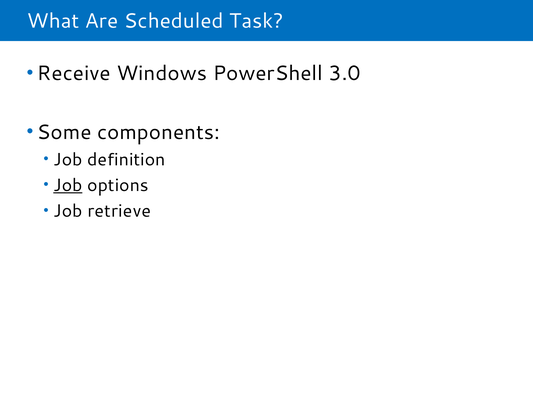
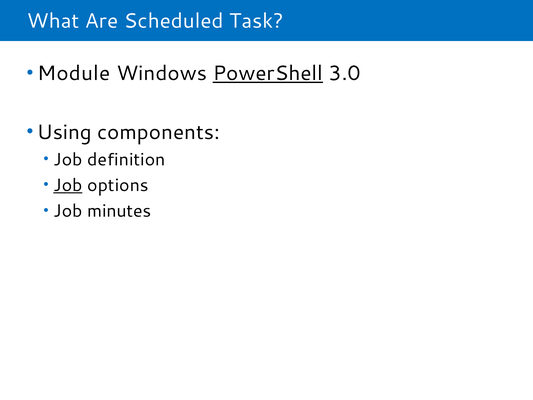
Receive: Receive -> Module
PowerShell underline: none -> present
Some: Some -> Using
retrieve: retrieve -> minutes
